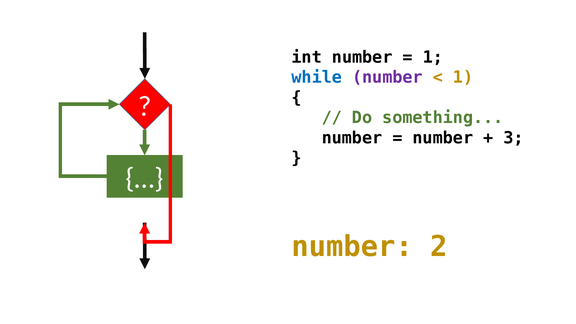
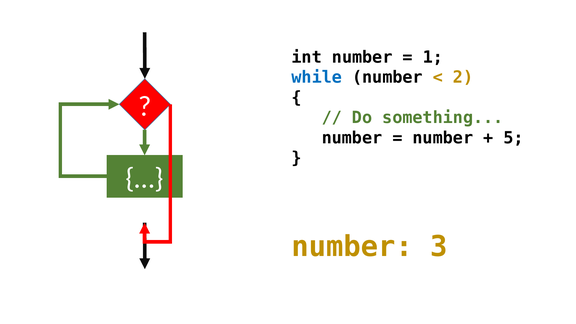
number at (387, 77) colour: purple -> black
1 at (463, 77): 1 -> 2
3: 3 -> 5
2: 2 -> 3
